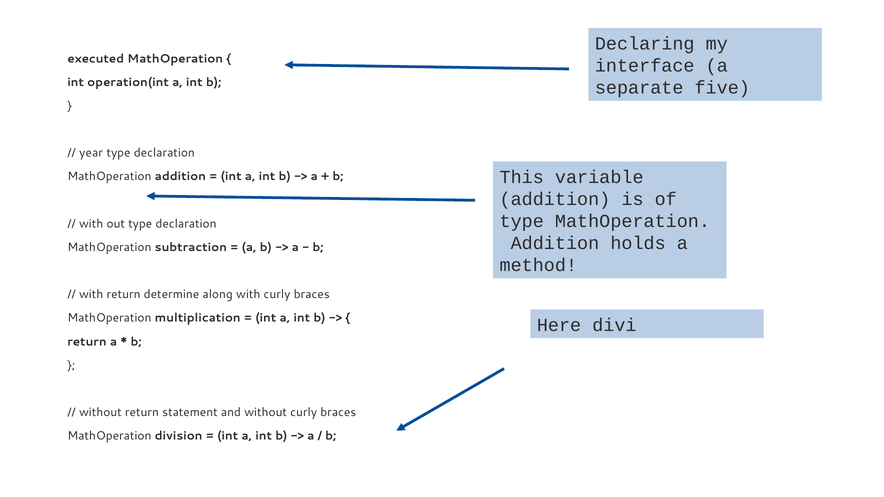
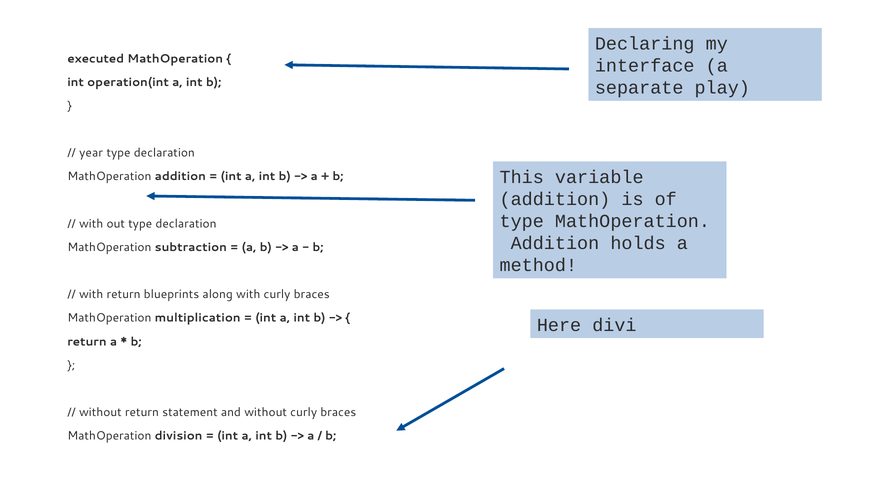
five: five -> play
determine: determine -> blueprints
